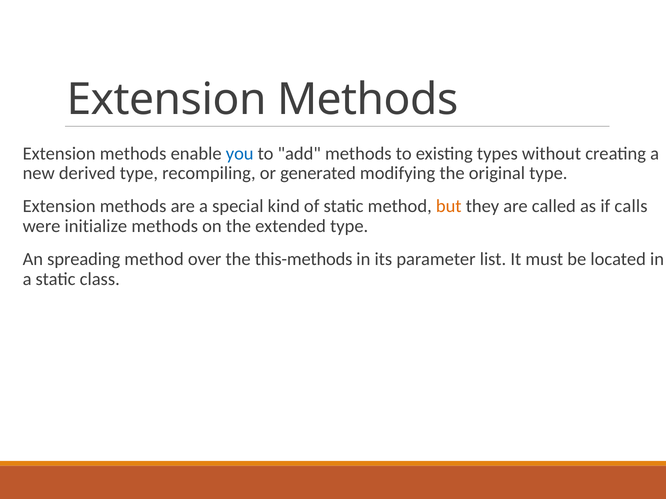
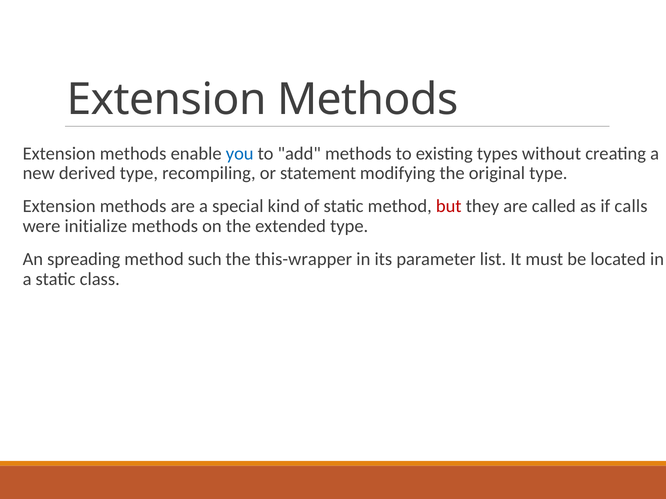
generated: generated -> statement
but colour: orange -> red
over: over -> such
this-methods: this-methods -> this-wrapper
